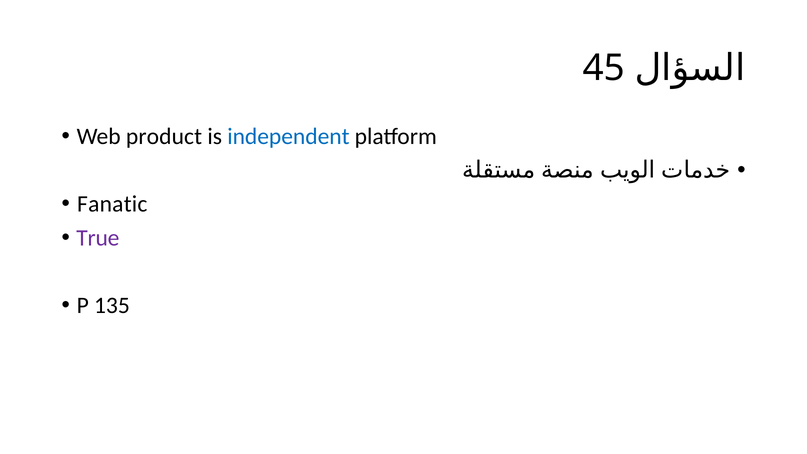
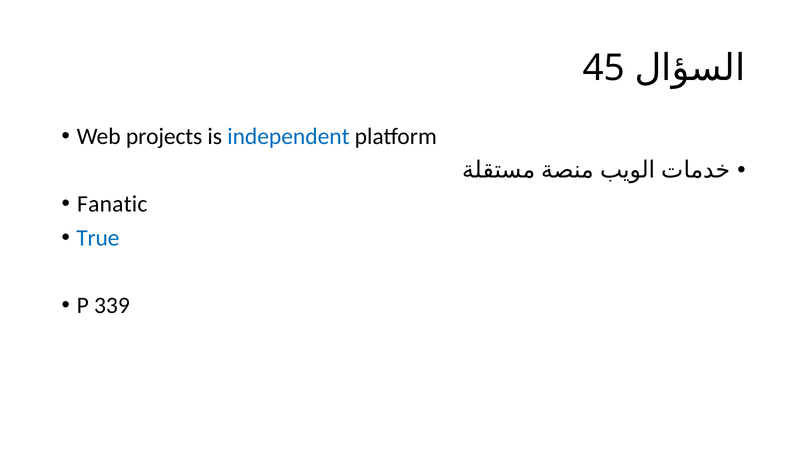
product: product -> projects
True colour: purple -> blue
135: 135 -> 339
